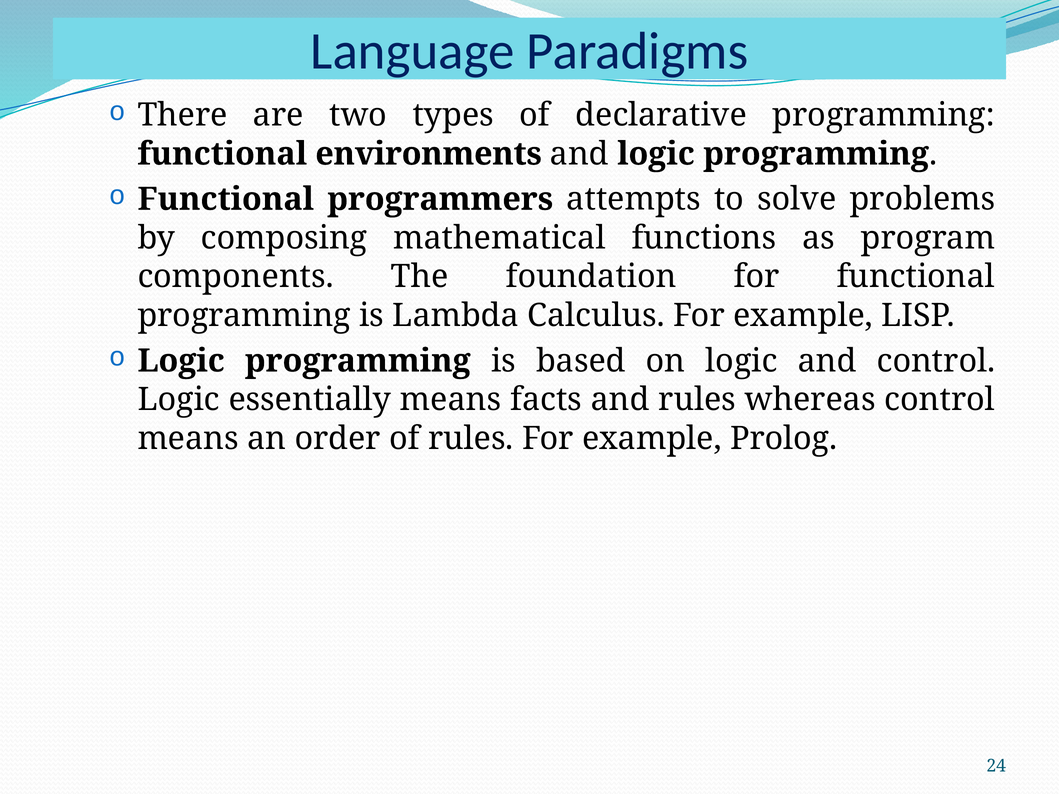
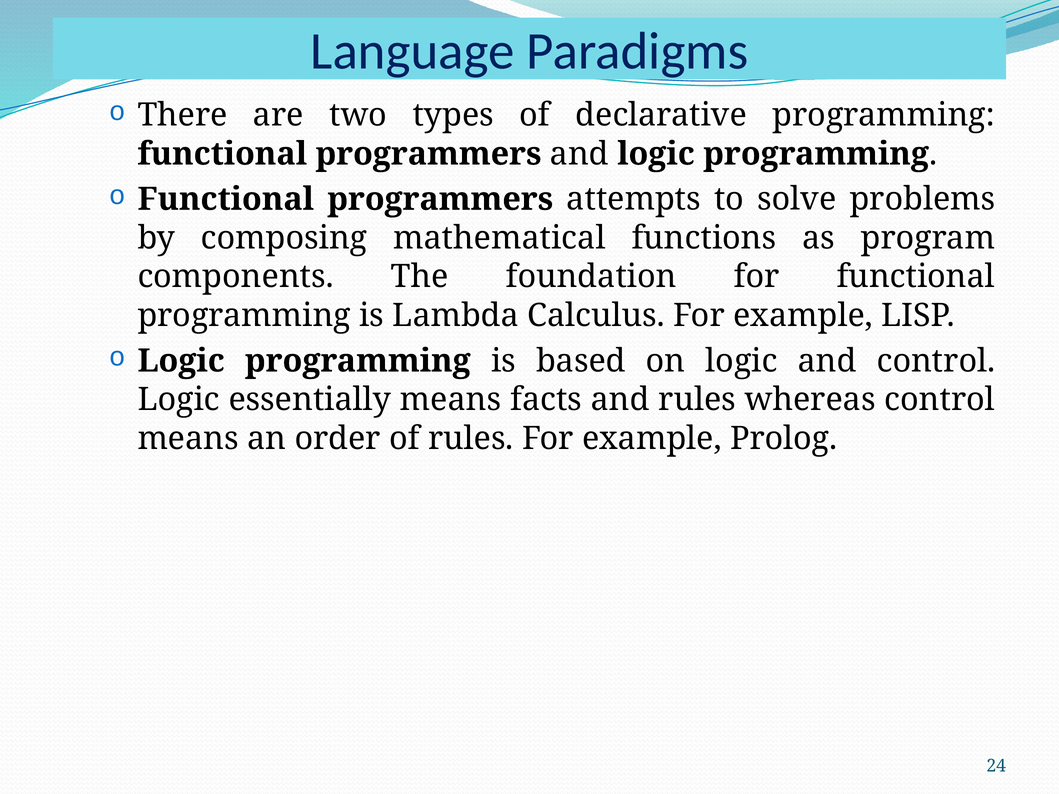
environments at (429, 154): environments -> programmers
